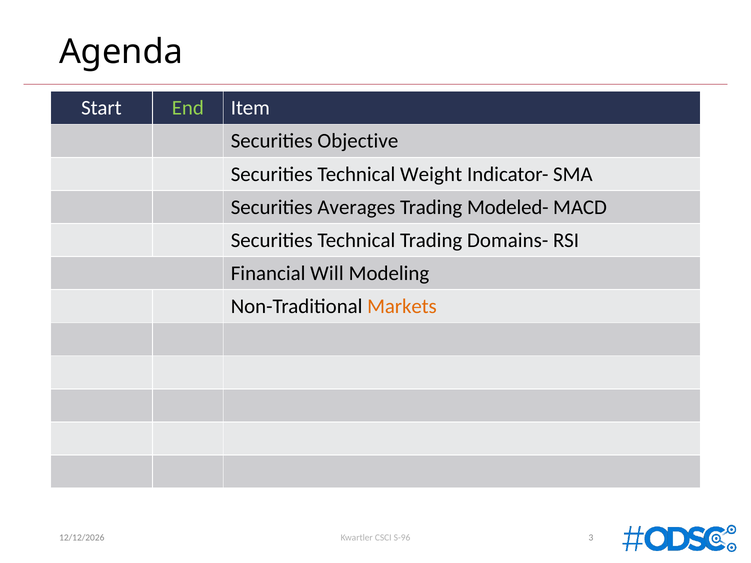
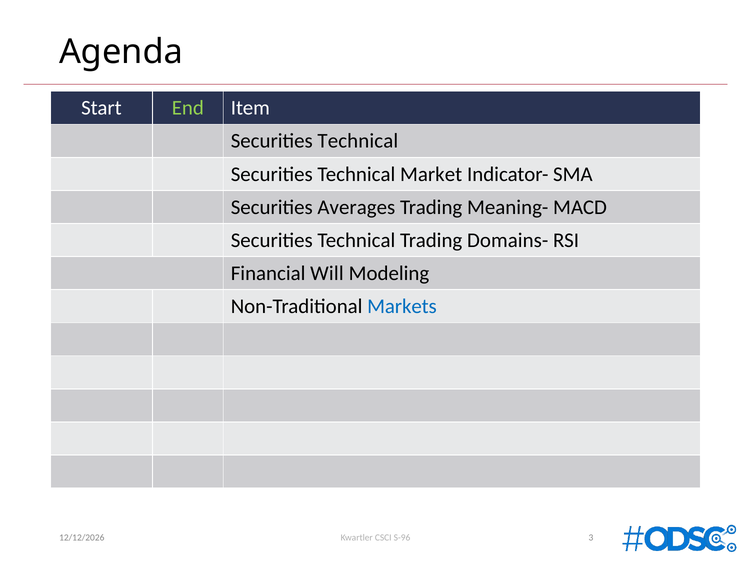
Objective at (358, 141): Objective -> Technical
Weight: Weight -> Market
Modeled-: Modeled- -> Meaning-
Markets colour: orange -> blue
